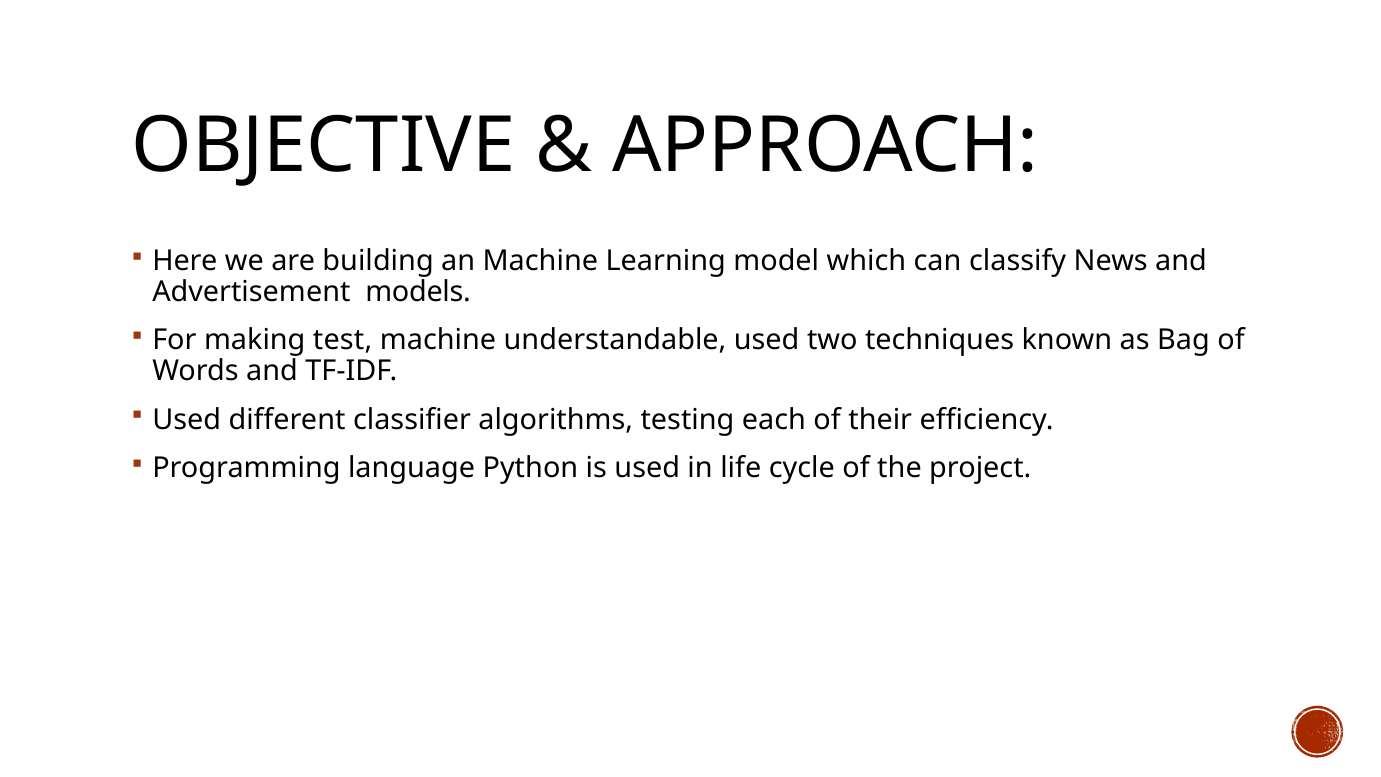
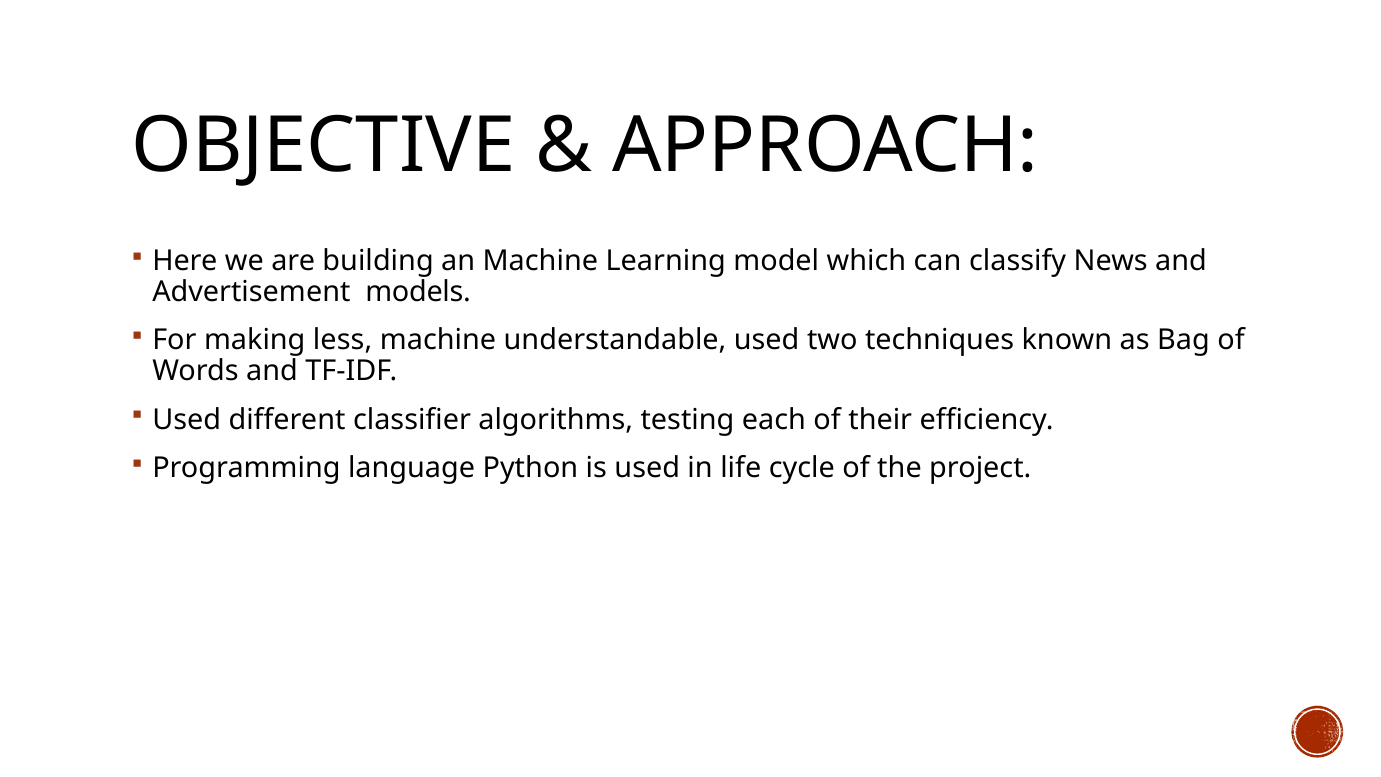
test: test -> less
